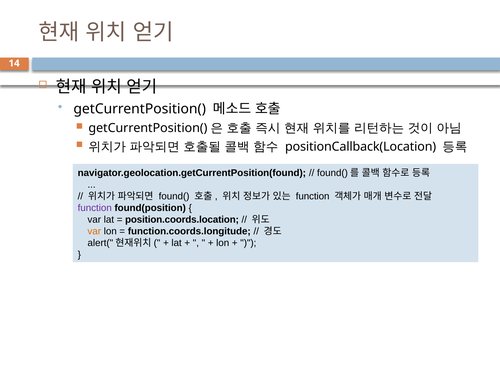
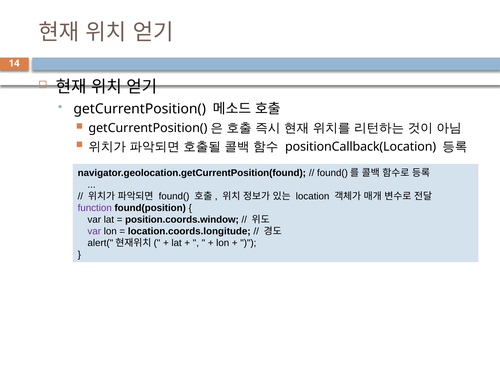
function at (313, 196): function -> location
position.coords.location: position.coords.location -> position.coords.window
var at (94, 231) colour: orange -> purple
function.coords.longitude: function.coords.longitude -> location.coords.longitude
